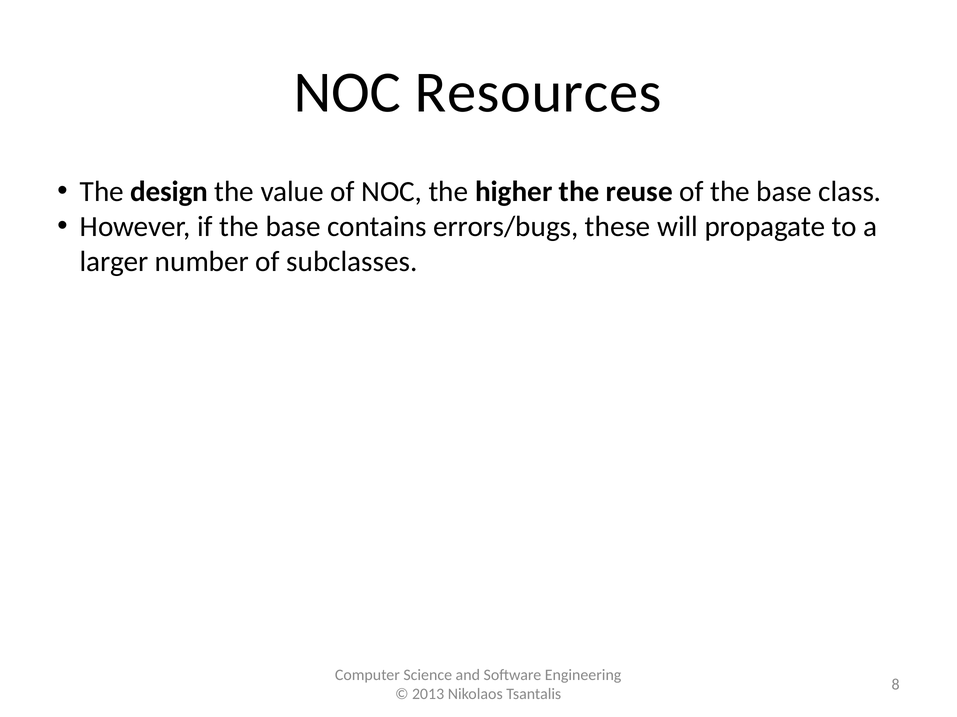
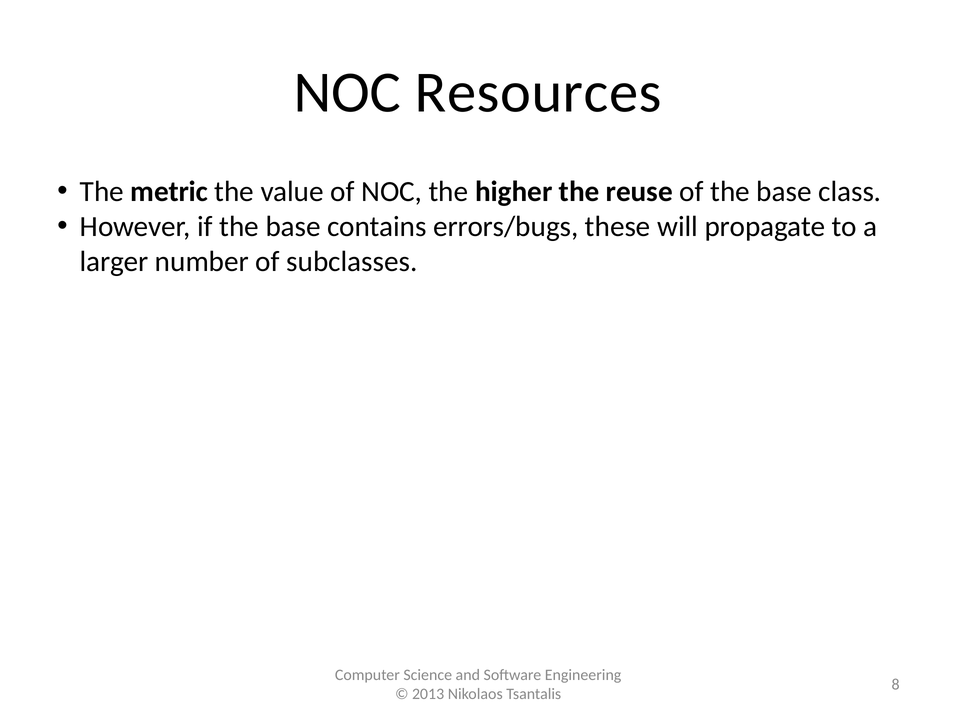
design: design -> metric
